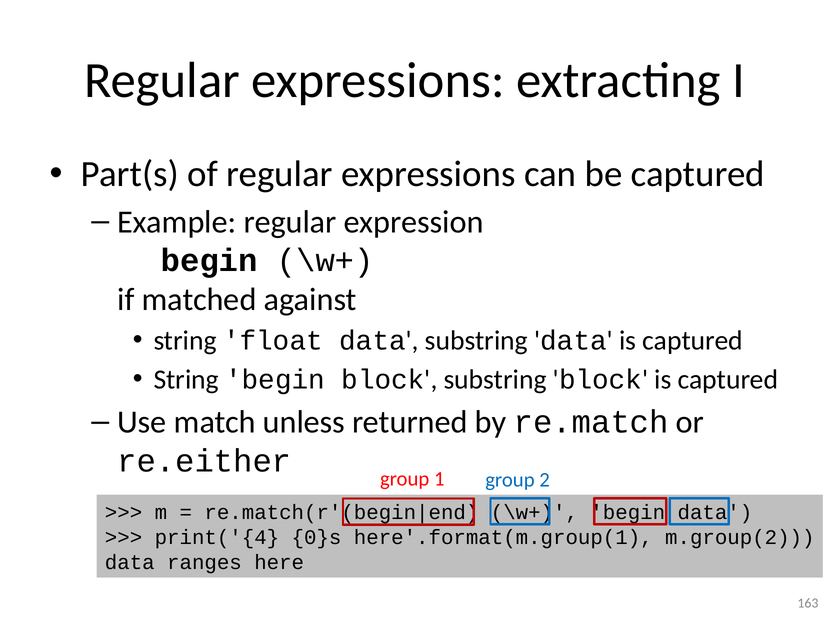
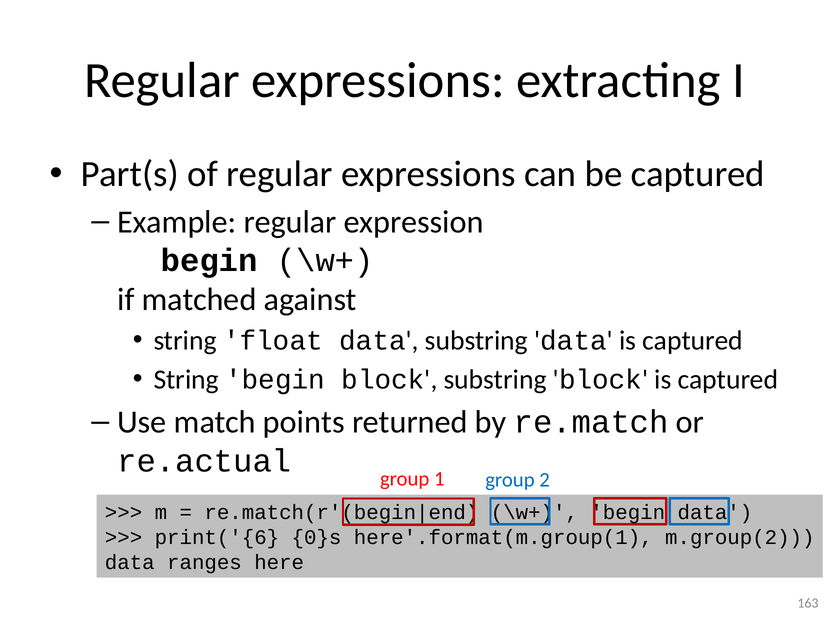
unless: unless -> points
re.either: re.either -> re.actual
print('{4: print('{4 -> print('{6
